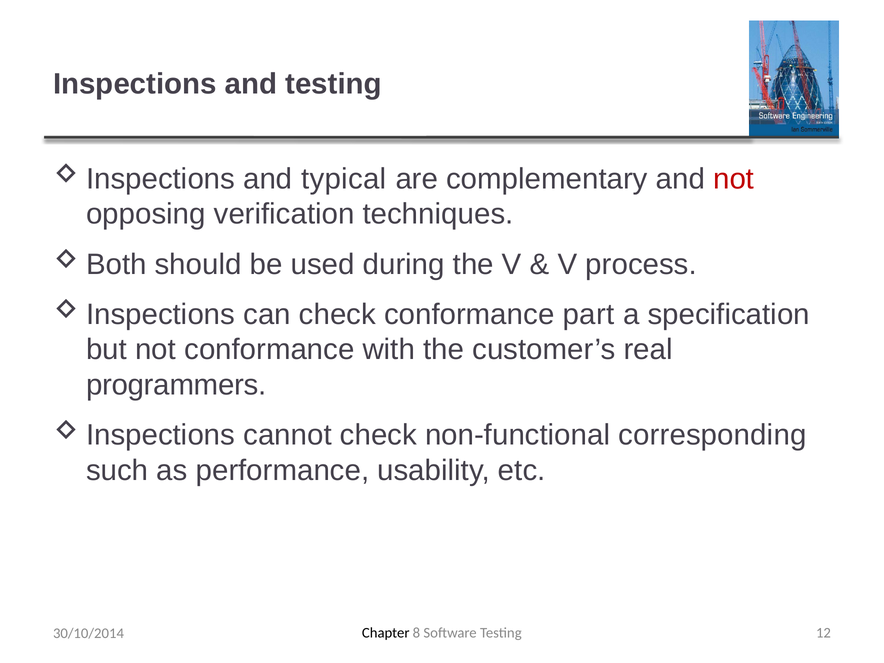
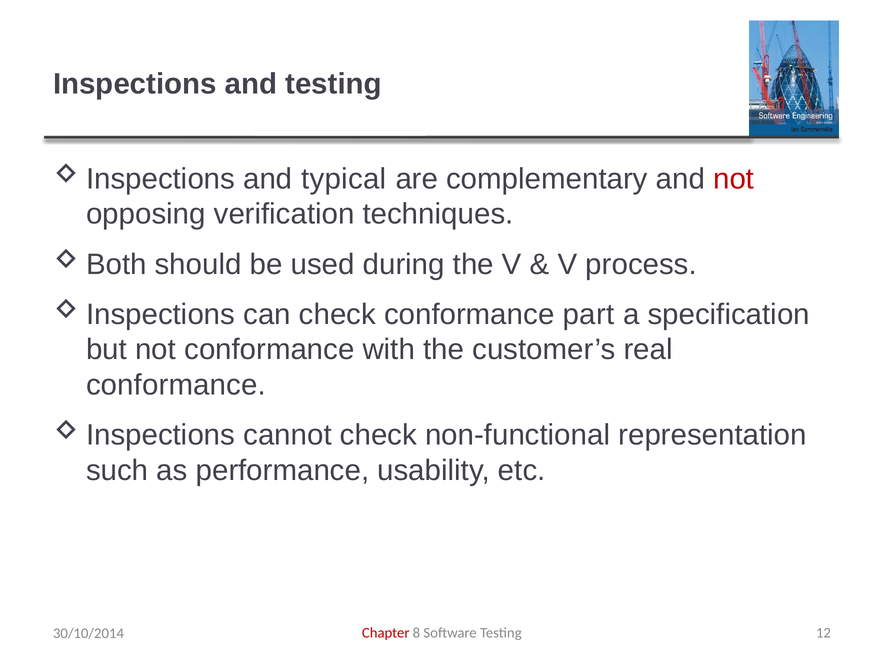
programmers at (176, 385): programmers -> conformance
corresponding: corresponding -> representation
Chapter colour: black -> red
